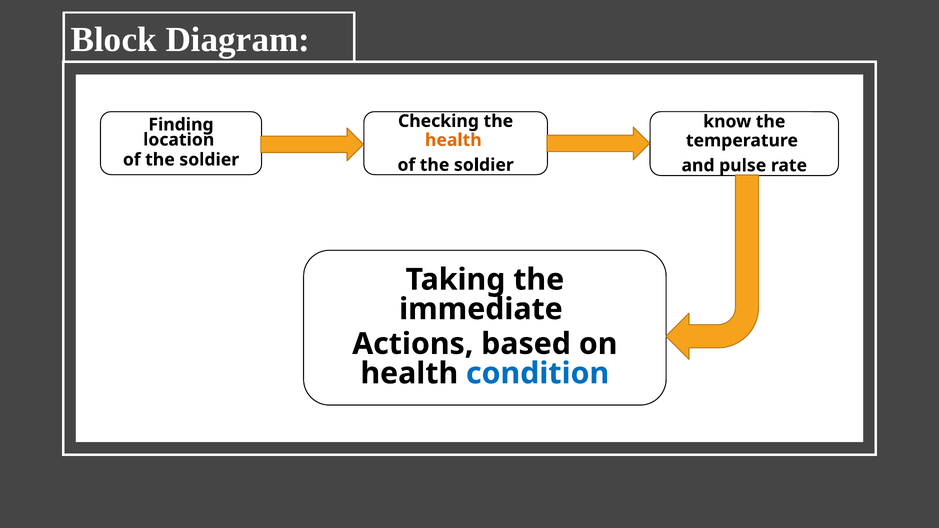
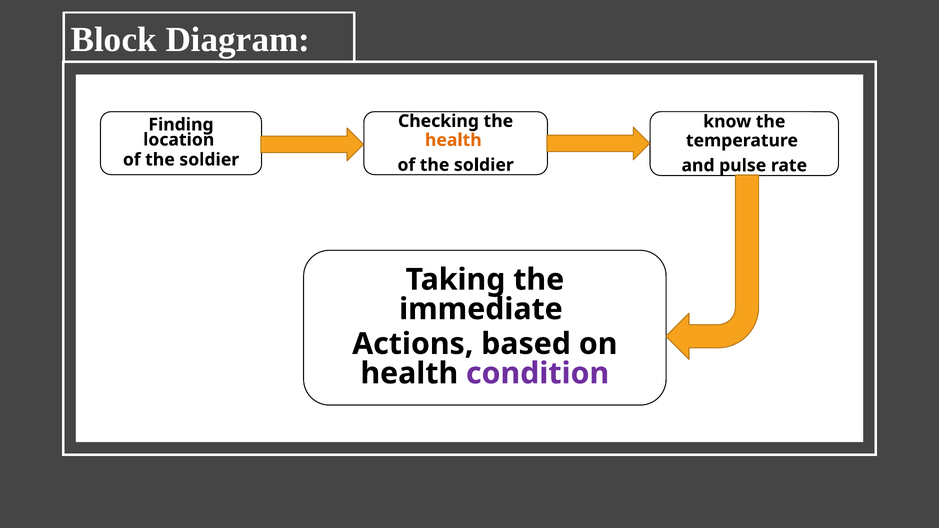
condition colour: blue -> purple
